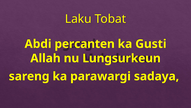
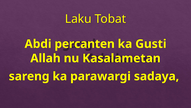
Lungsurkeun: Lungsurkeun -> Kasalametan
